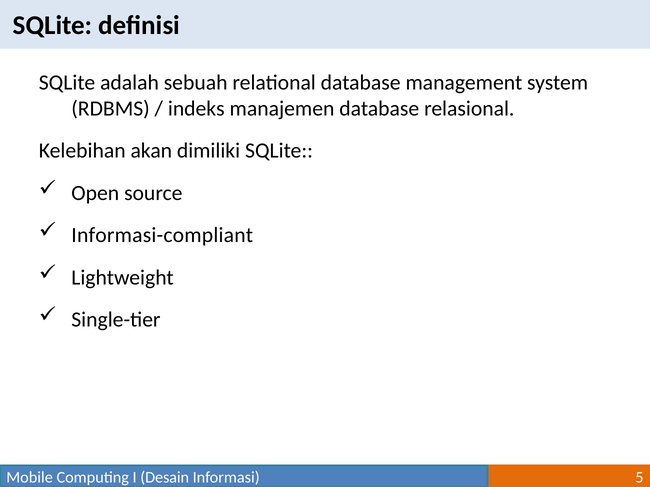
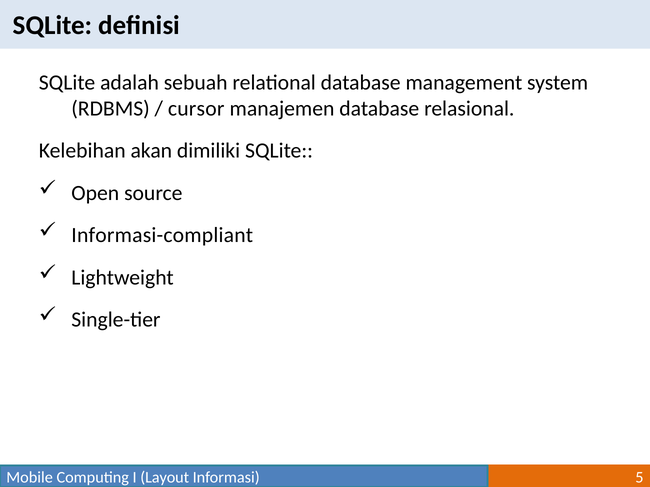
indeks: indeks -> cursor
Desain: Desain -> Layout
